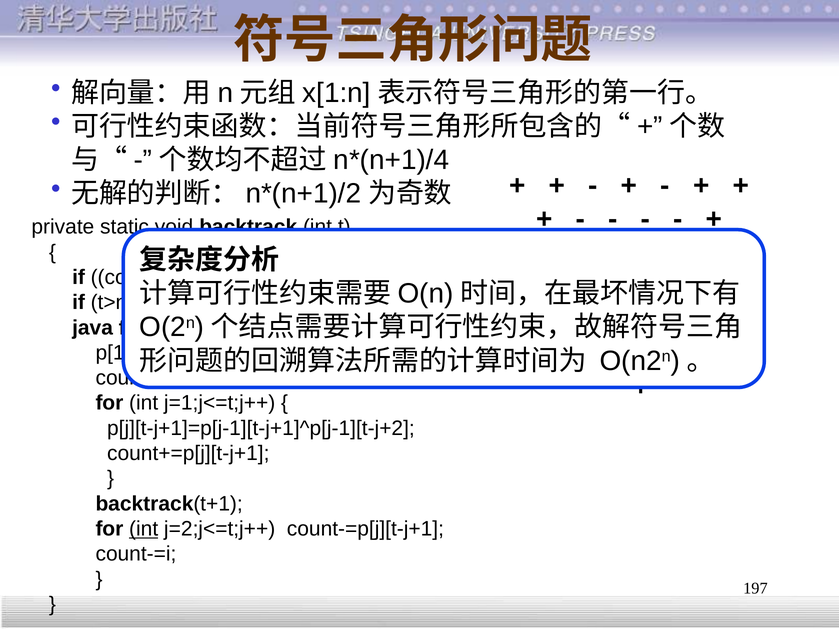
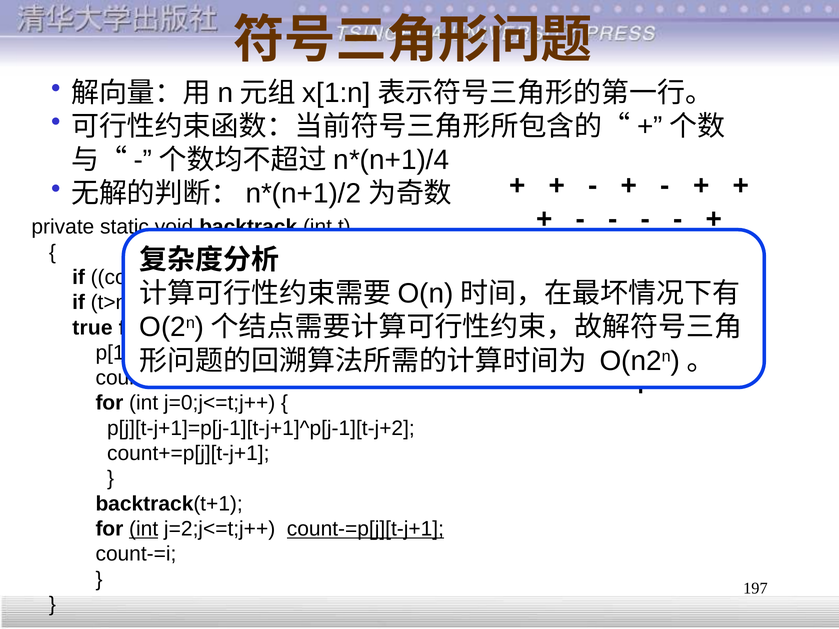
java: java -> true
j=1;j<=t;j++: j=1;j<=t;j++ -> j=0;j<=t;j++
count-=p[j][t-j+1 underline: none -> present
